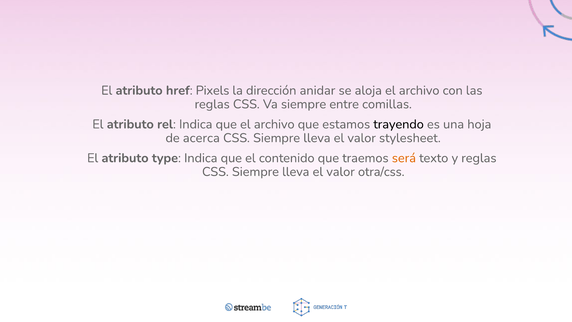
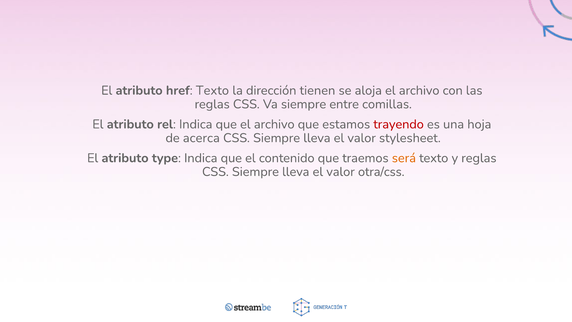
href Pixels: Pixels -> Texto
anidar: anidar -> tienen
trayendo colour: black -> red
